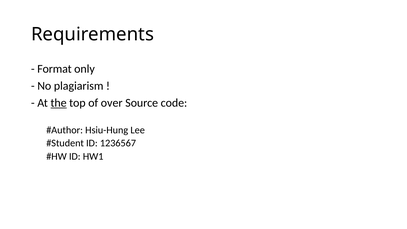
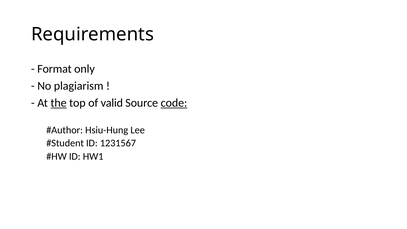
over: over -> valid
code underline: none -> present
1236567: 1236567 -> 1231567
